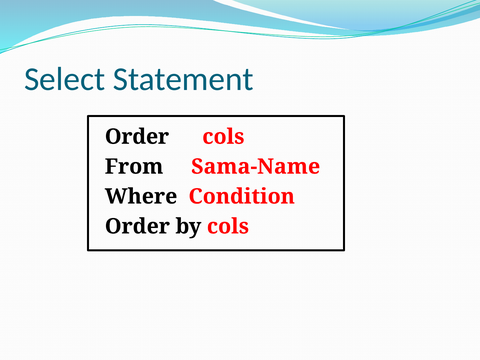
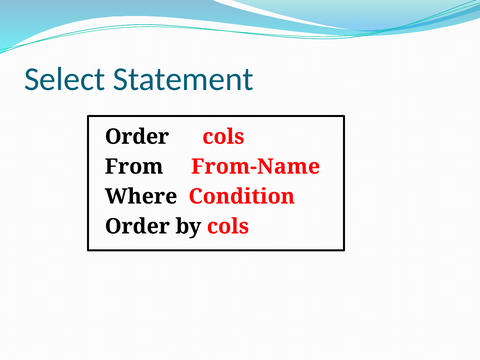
Sama-Name: Sama-Name -> From-Name
